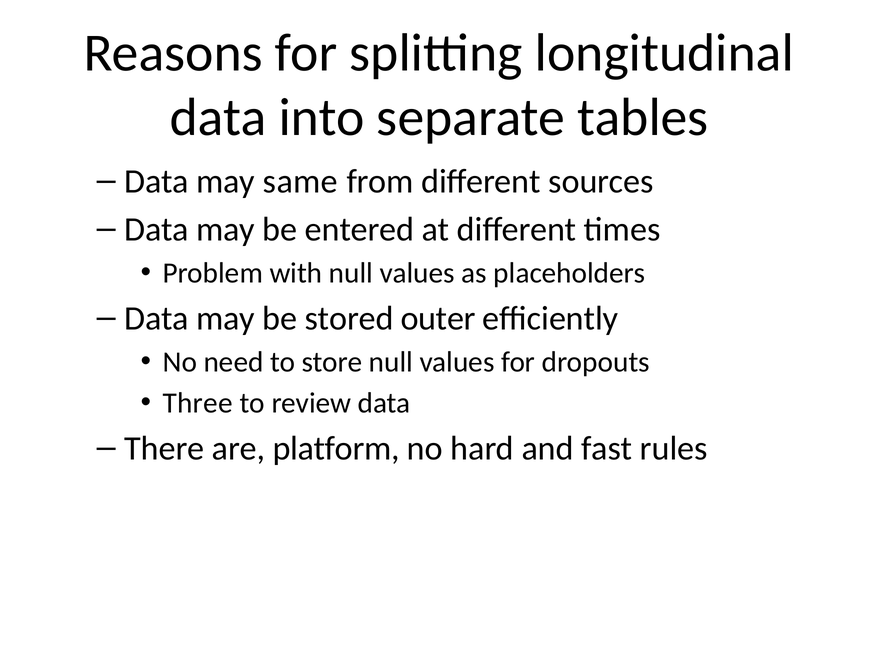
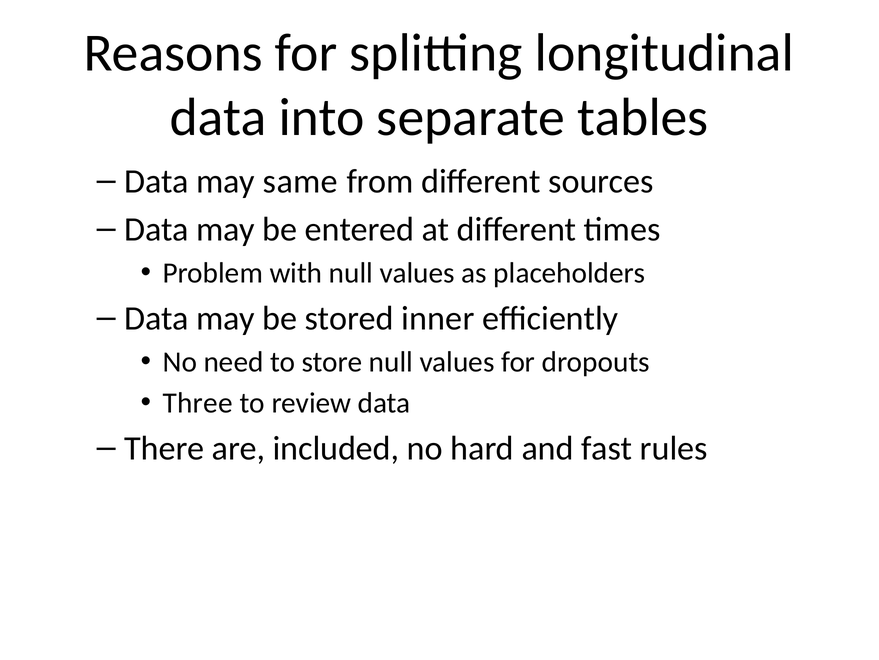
outer: outer -> inner
platform: platform -> included
